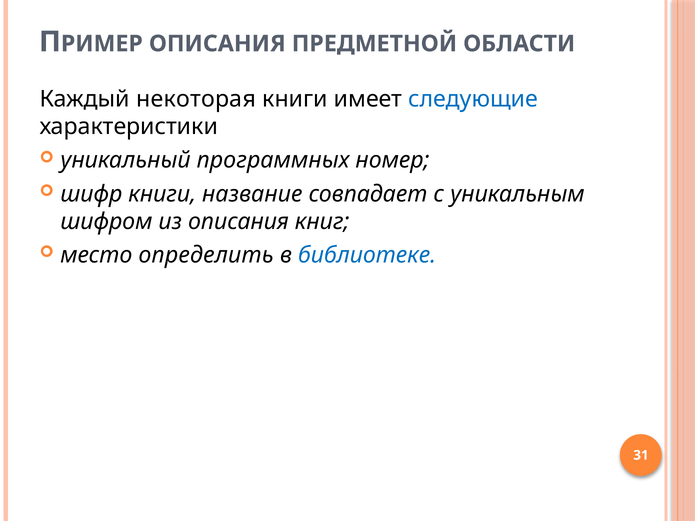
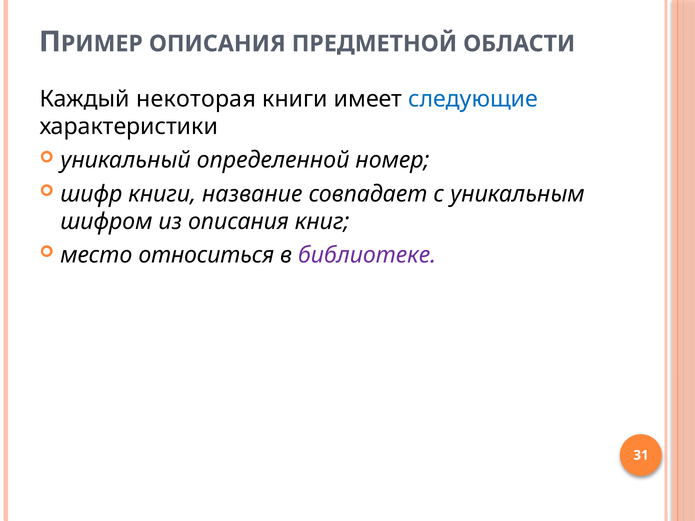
программных: программных -> определенной
определить: определить -> относиться
библиотеке colour: blue -> purple
